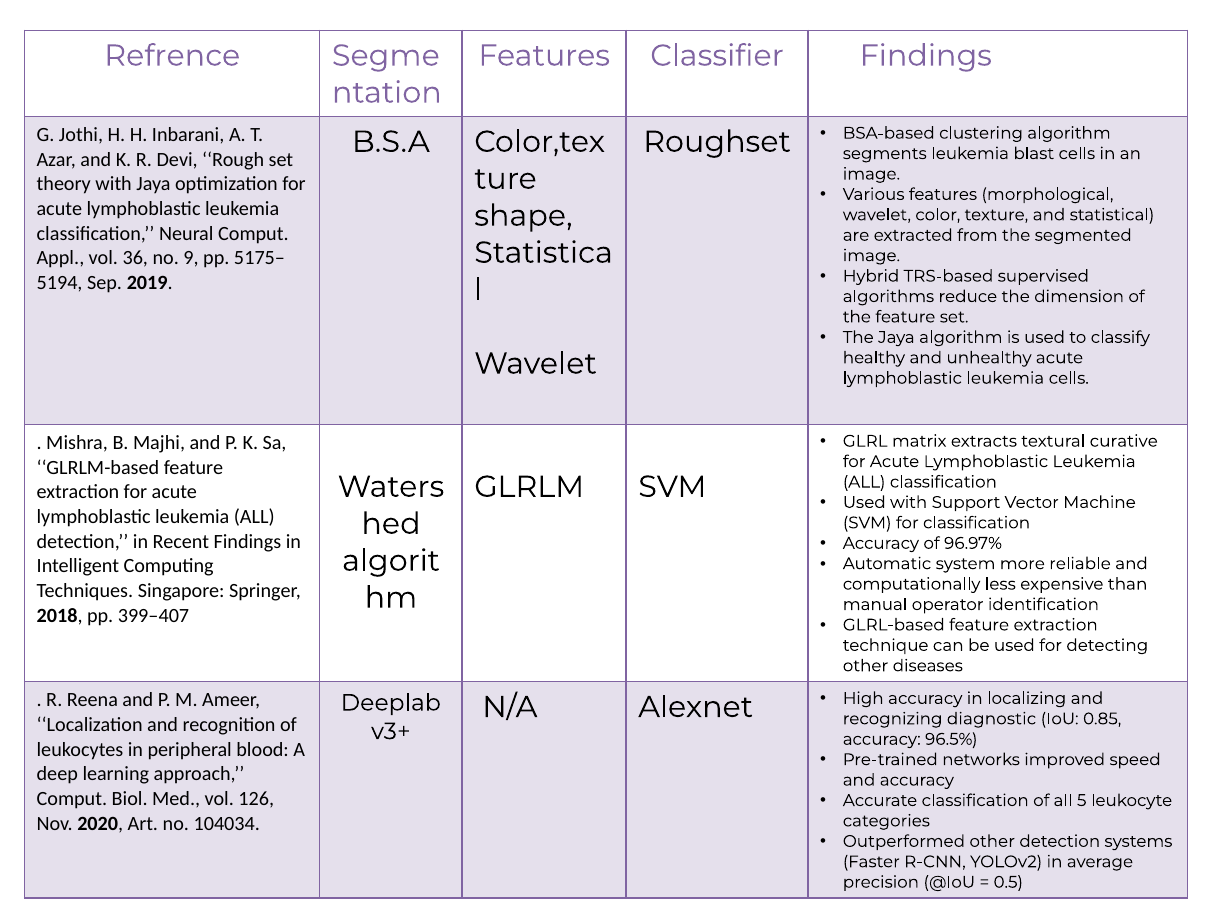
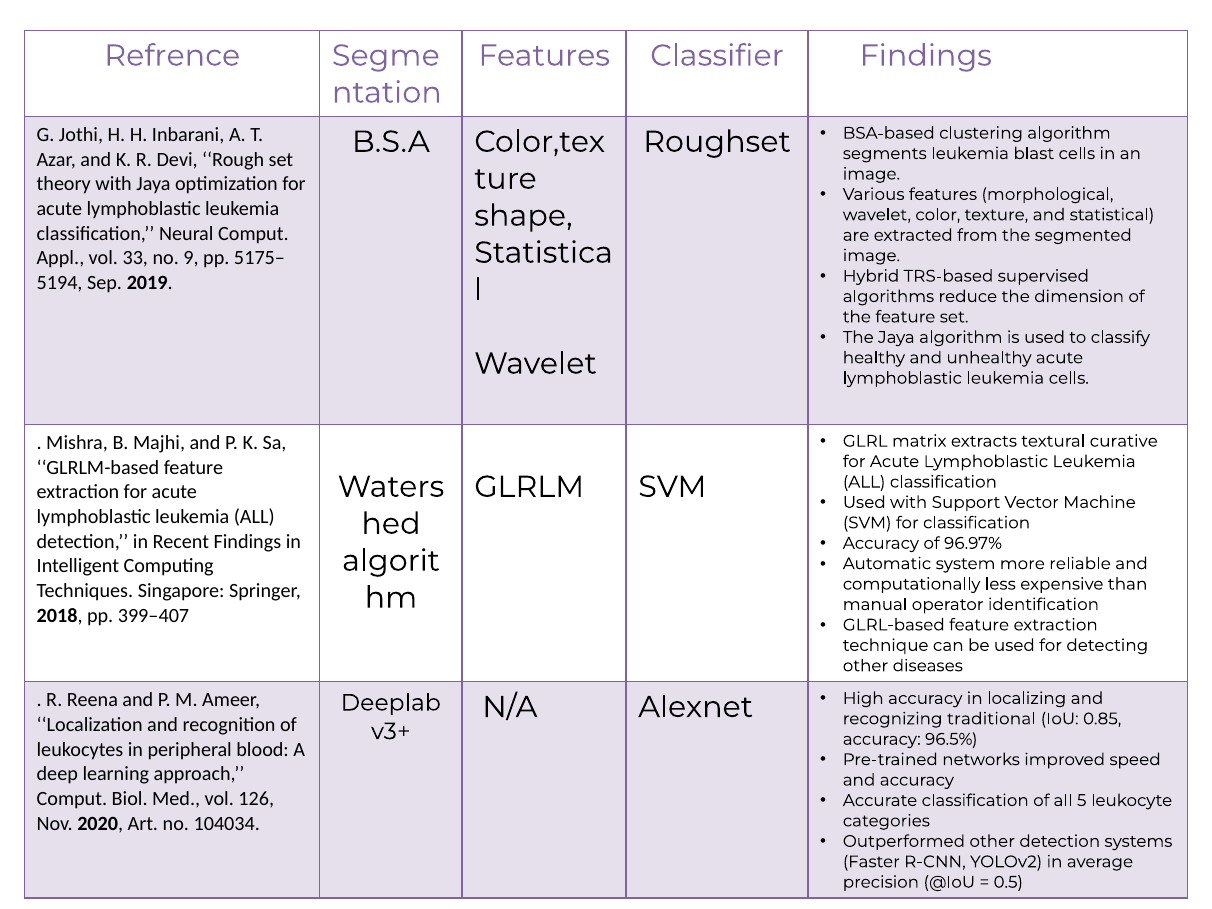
36: 36 -> 33
diagnostic: diagnostic -> traditional
